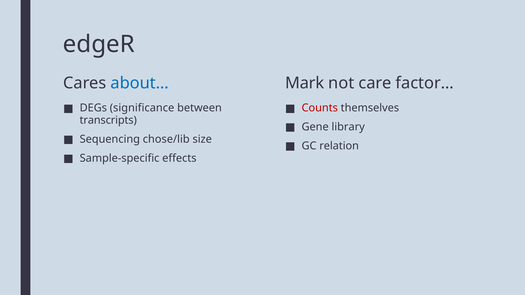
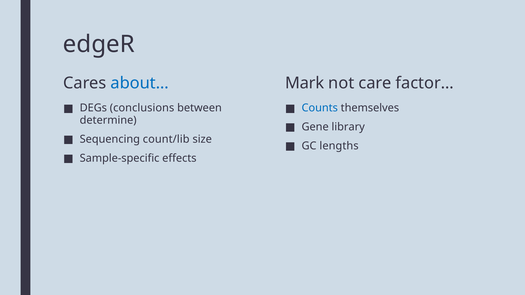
significance: significance -> conclusions
Counts colour: red -> blue
transcripts: transcripts -> determine
chose/lib: chose/lib -> count/lib
relation: relation -> lengths
